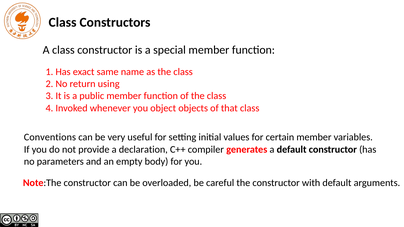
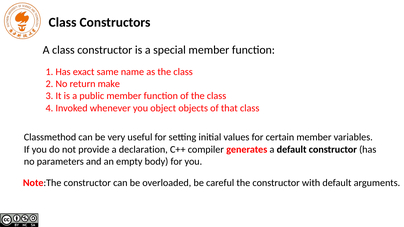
using: using -> make
Conventions: Conventions -> Classmethod
